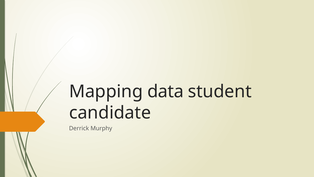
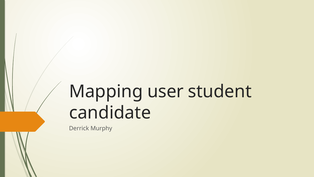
data: data -> user
